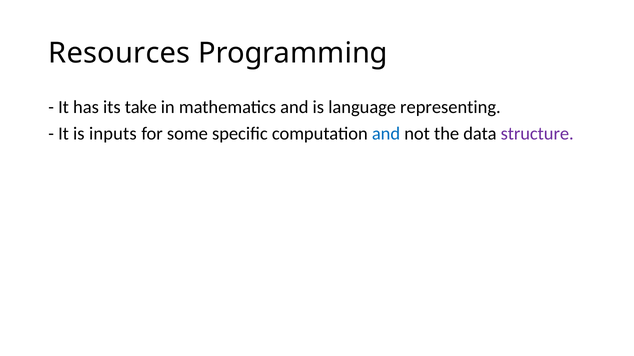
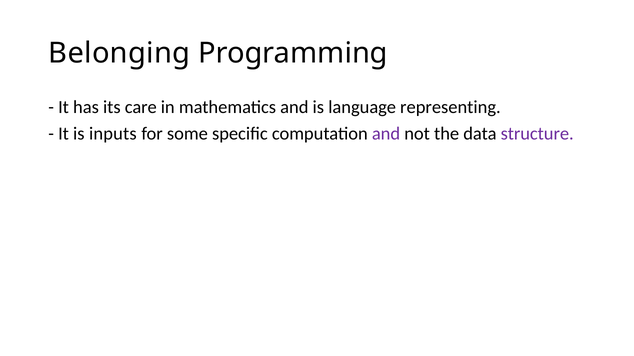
Resources: Resources -> Belonging
take: take -> care
and at (386, 134) colour: blue -> purple
